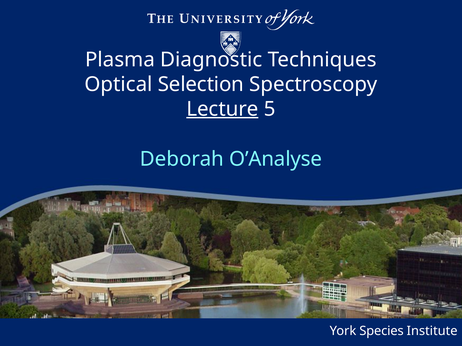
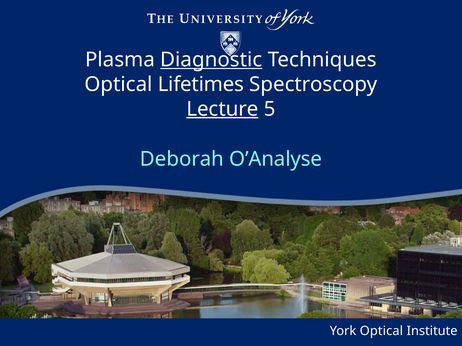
Diagnostic underline: none -> present
Selection: Selection -> Lifetimes
York Species: Species -> Optical
